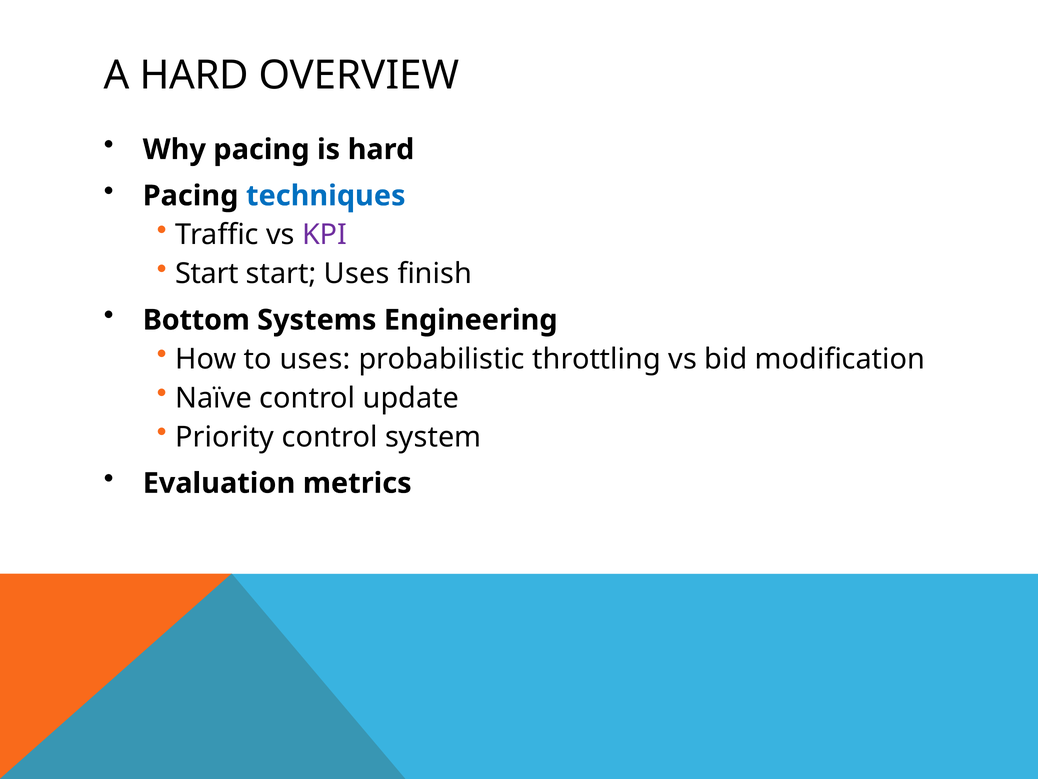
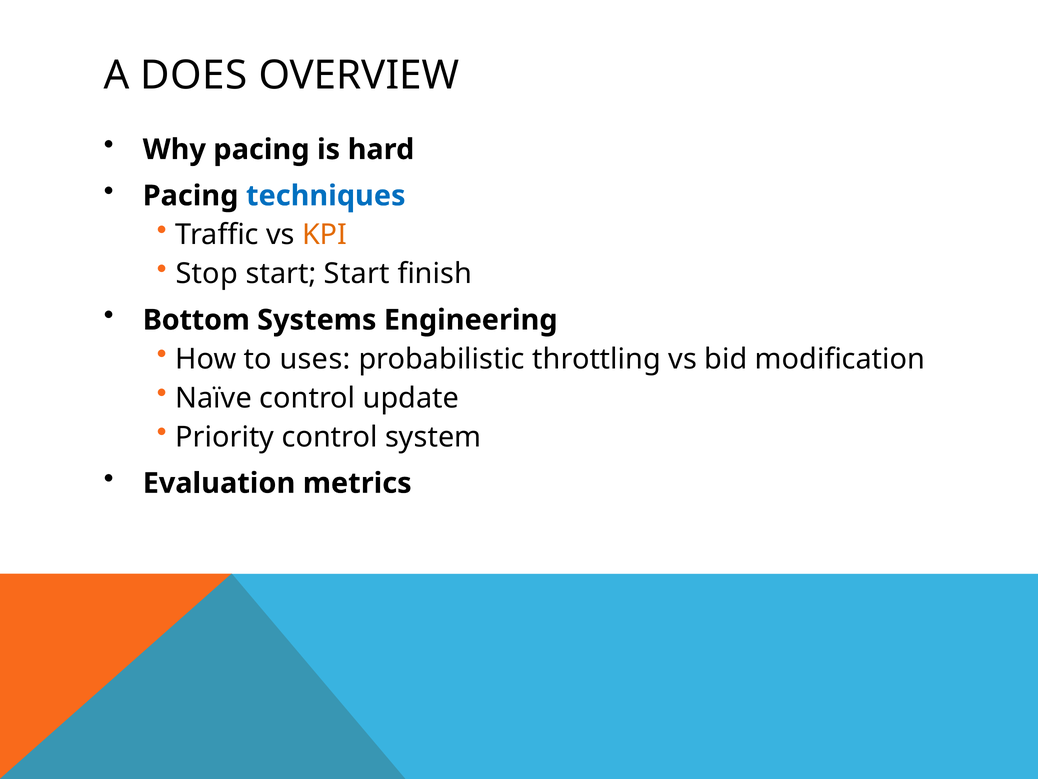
A HARD: HARD -> DOES
KPI colour: purple -> orange
Start at (207, 274): Start -> Stop
start Uses: Uses -> Start
